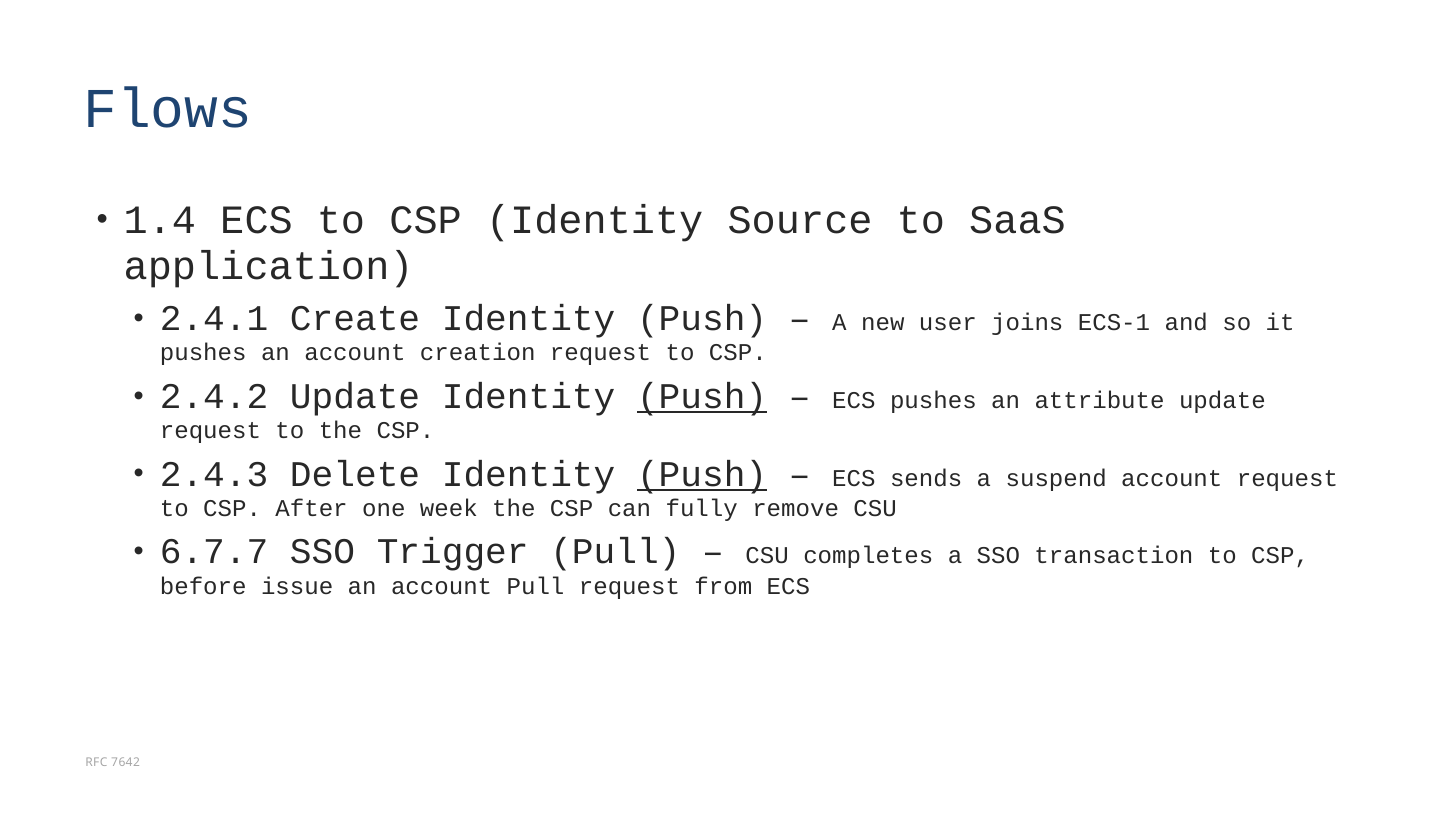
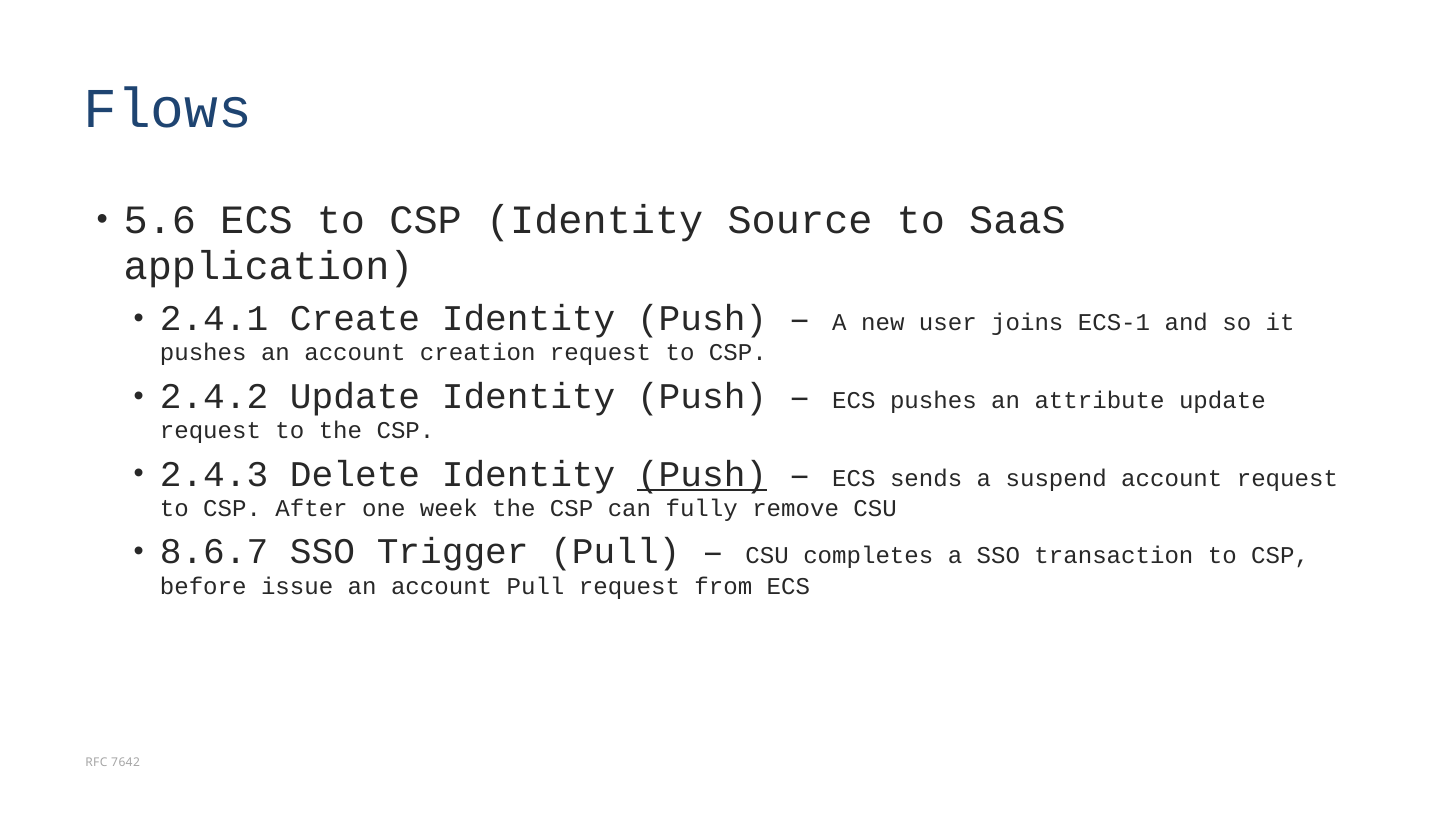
1.4: 1.4 -> 5.6
Push at (702, 397) underline: present -> none
6.7.7: 6.7.7 -> 8.6.7
